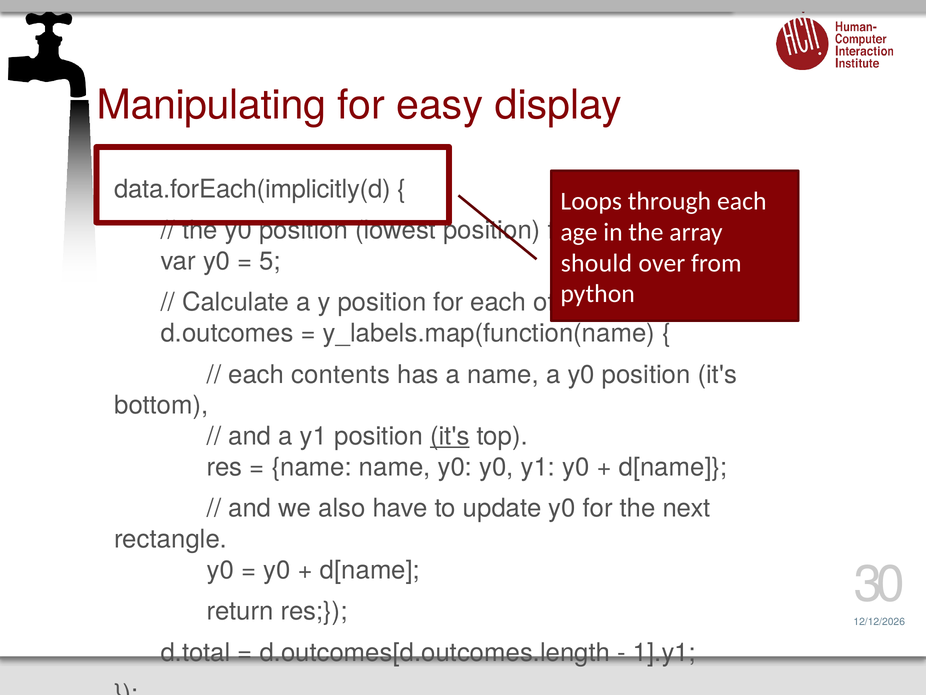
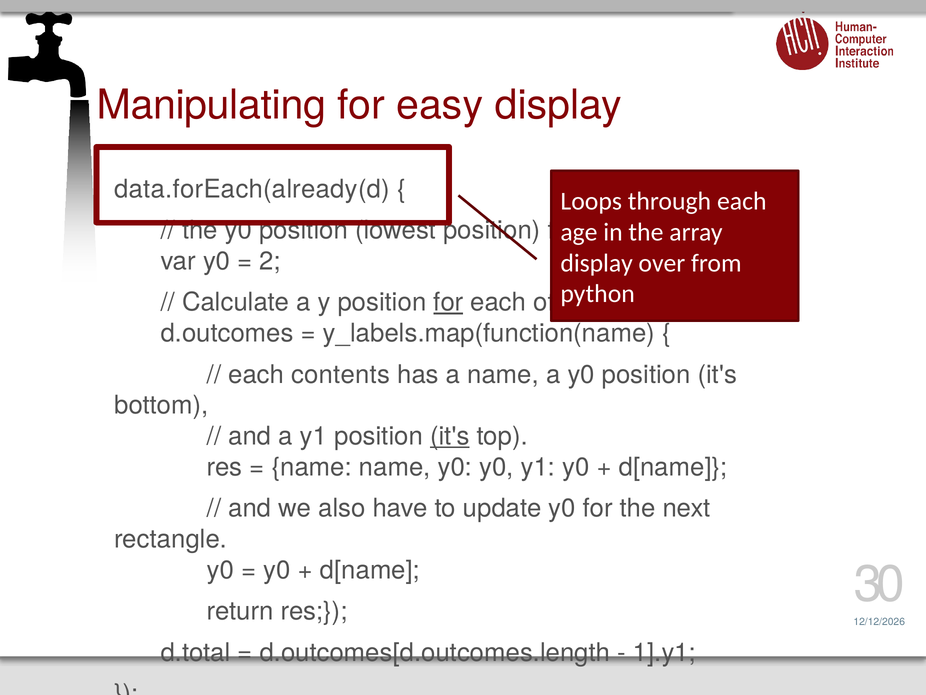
data.forEach(implicitly(d: data.forEach(implicitly(d -> data.forEach(already(d
5: 5 -> 2
should at (596, 263): should -> display
for at (448, 302) underline: none -> present
